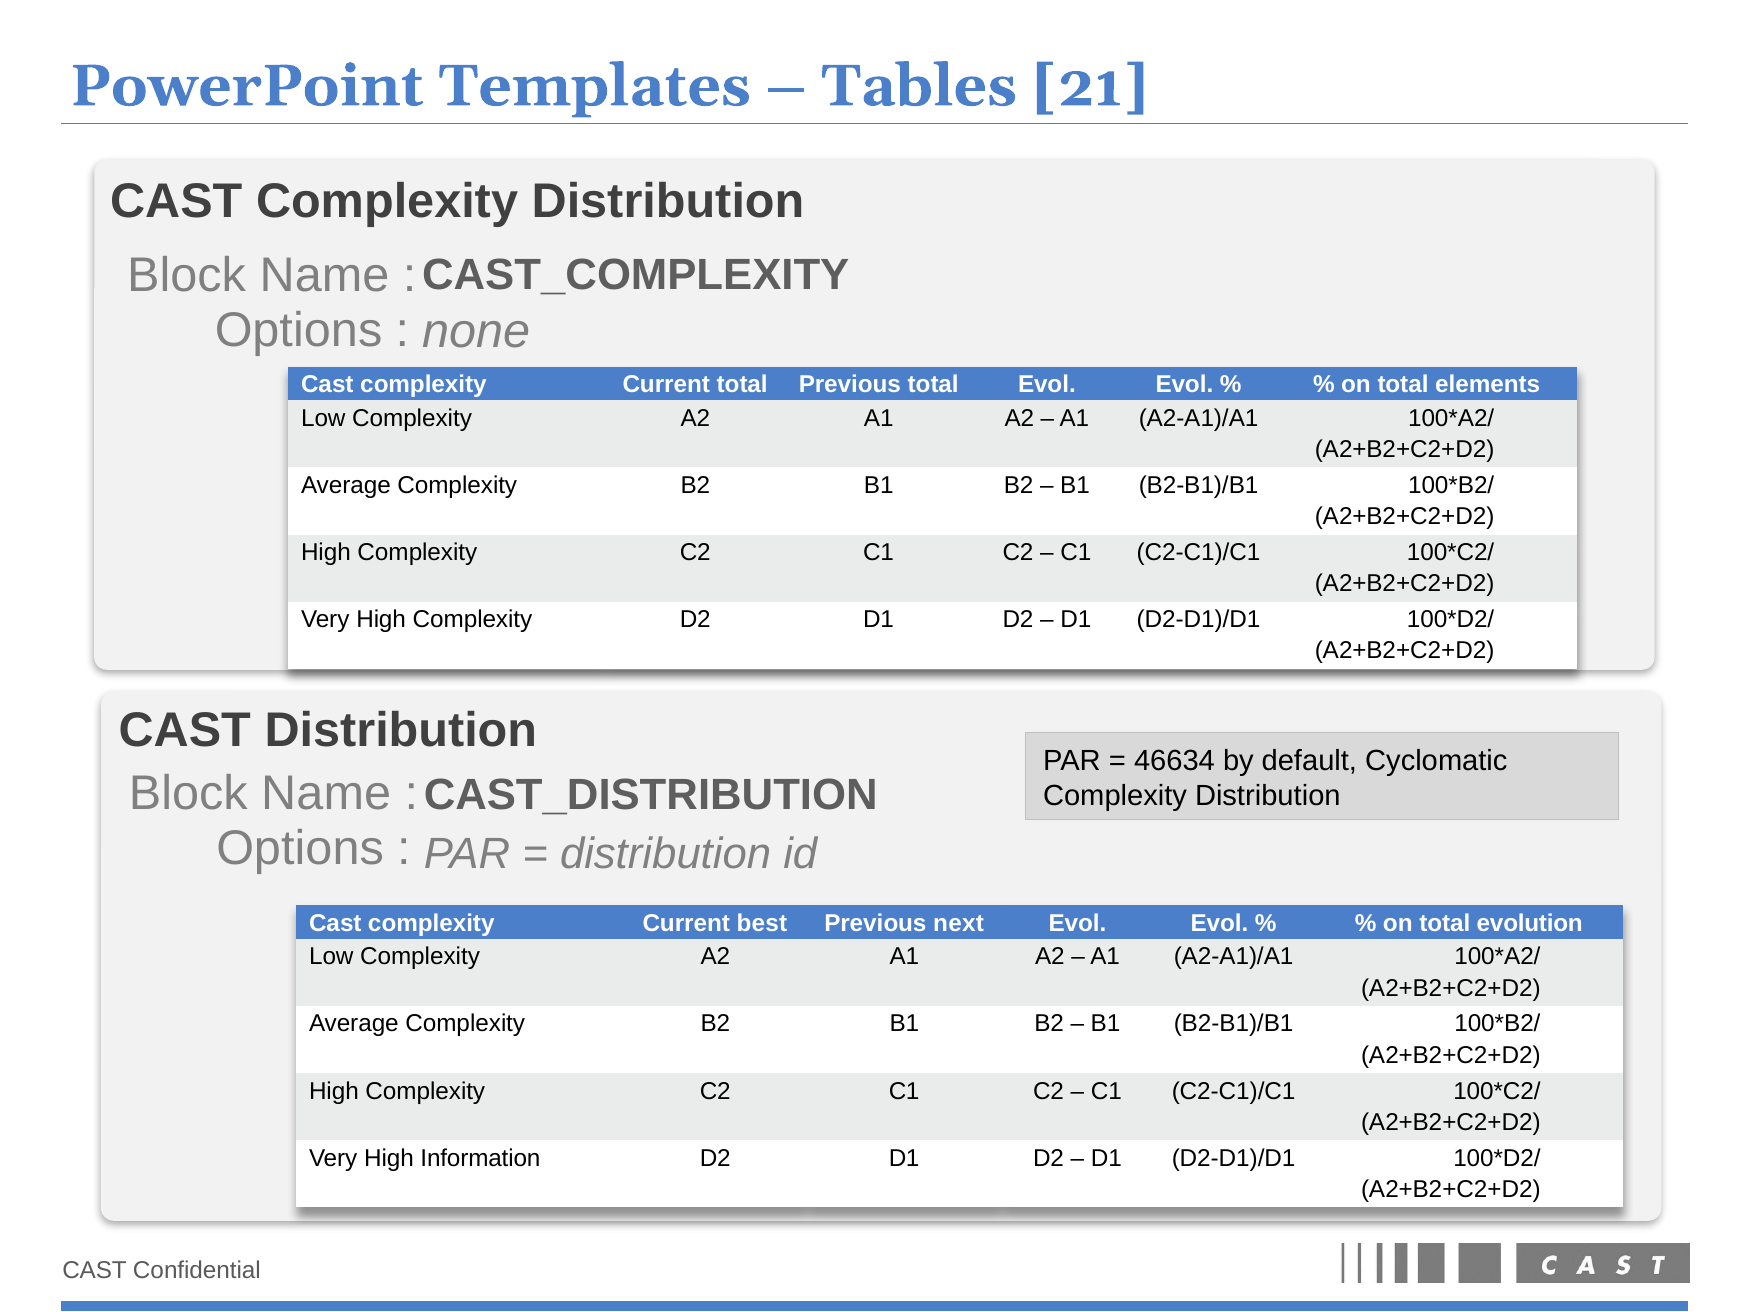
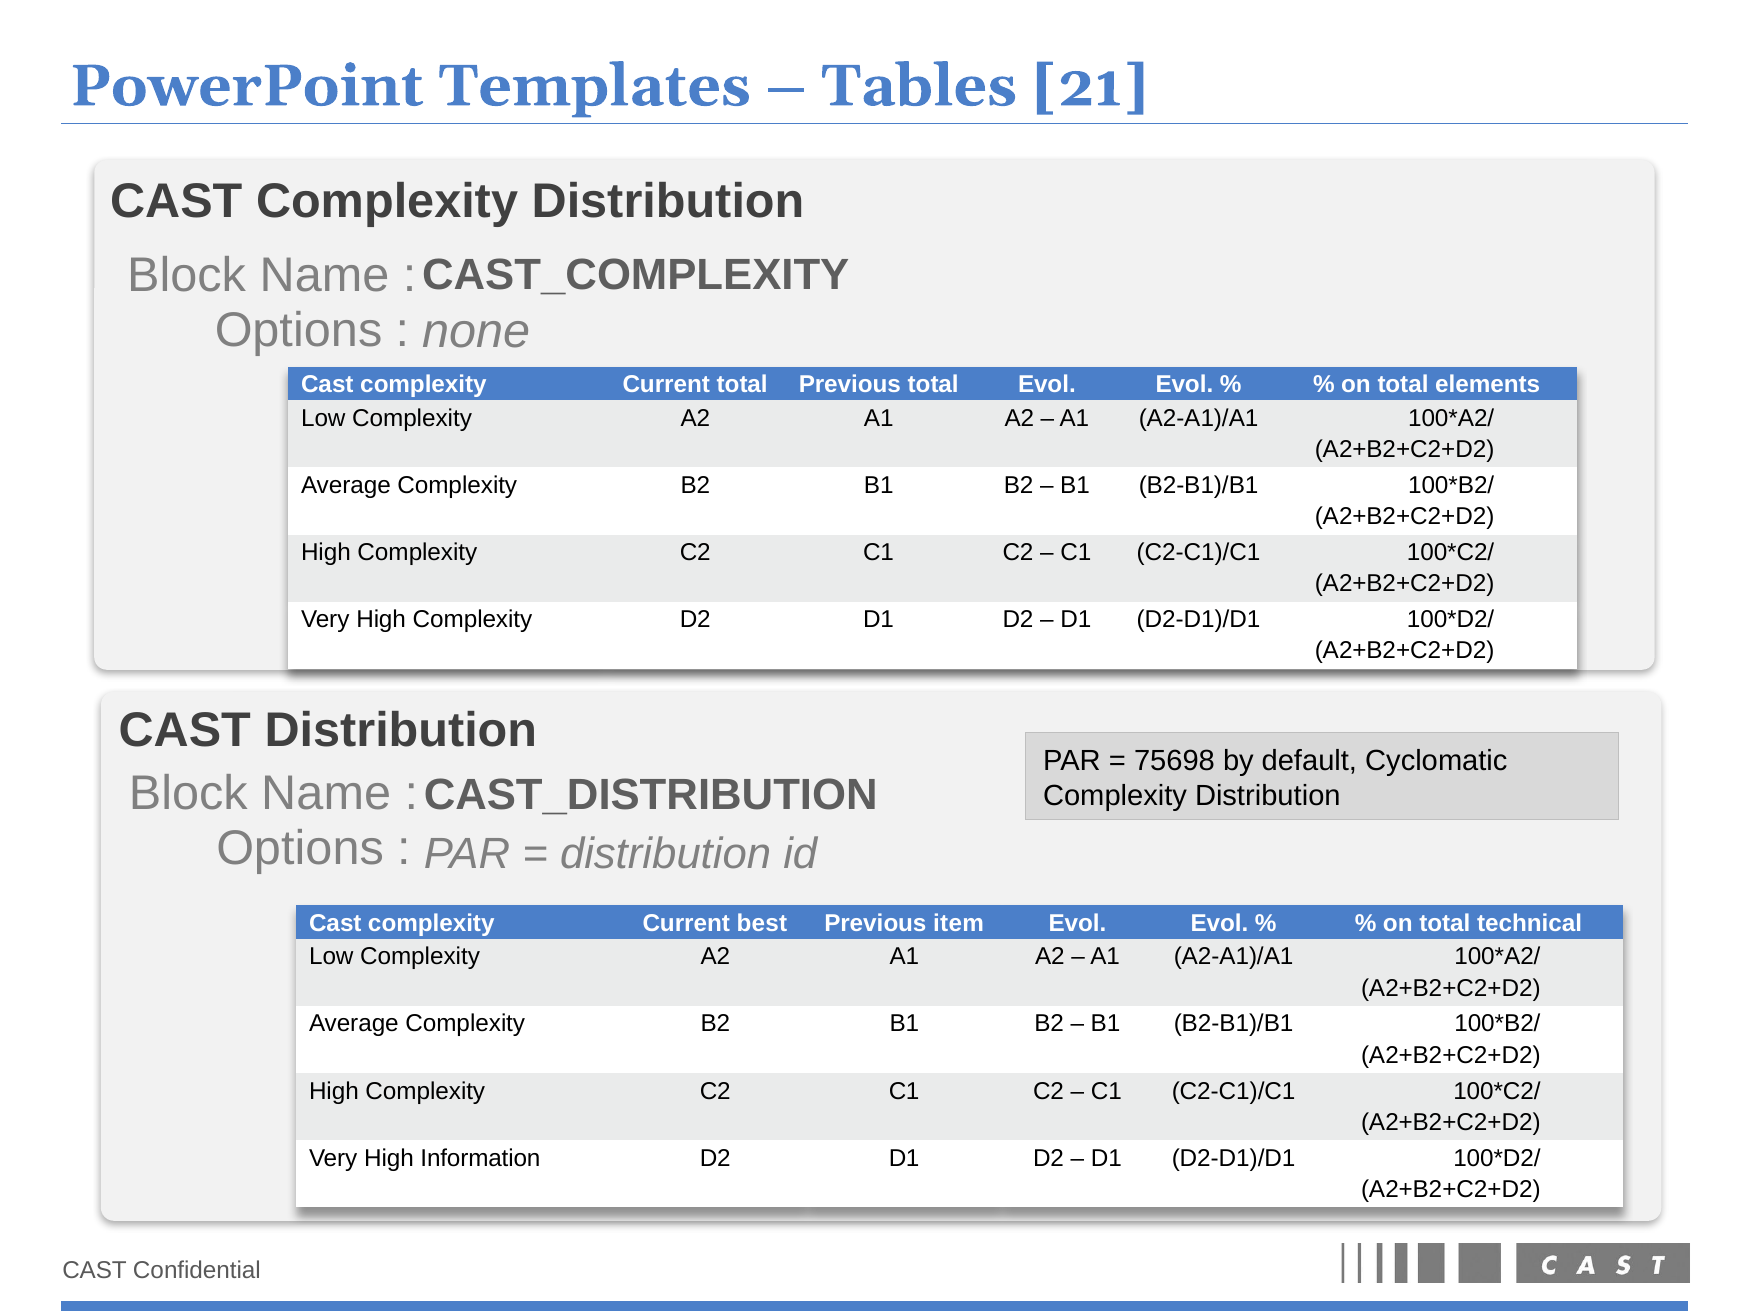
46634: 46634 -> 75698
next: next -> item
evolution: evolution -> technical
